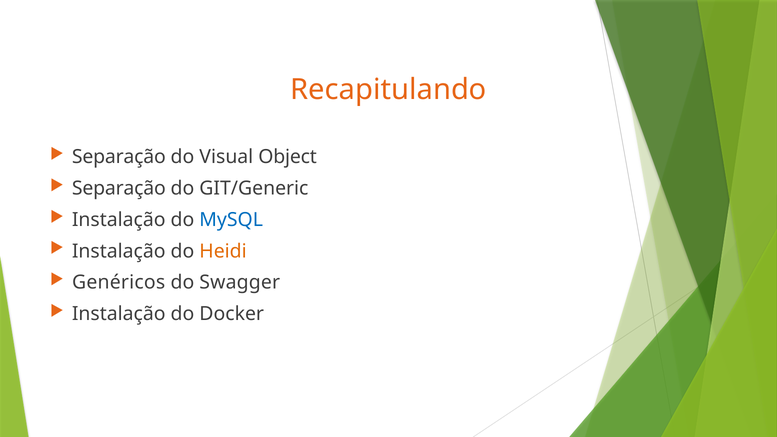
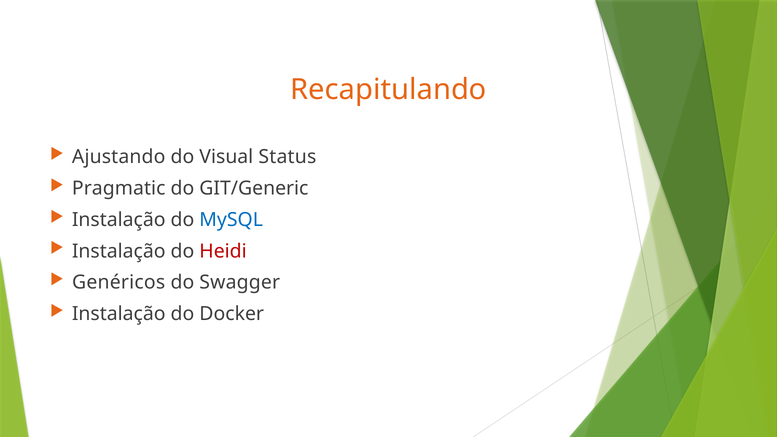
Separação at (119, 157): Separação -> Ajustando
Object: Object -> Status
Separação at (119, 188): Separação -> Pragmatic
Heidi colour: orange -> red
